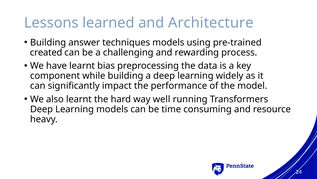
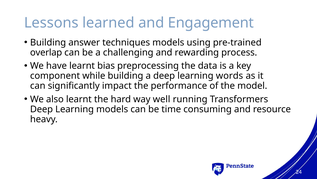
Architecture: Architecture -> Engagement
created: created -> overlap
widely: widely -> words
